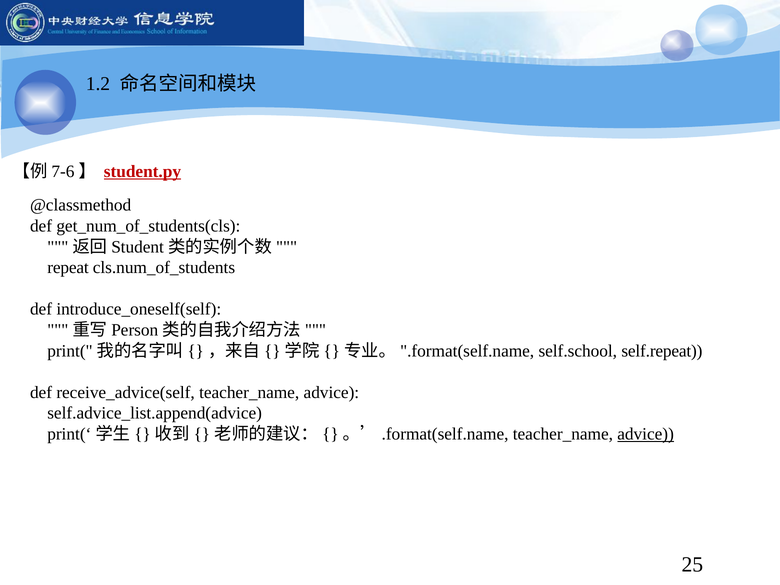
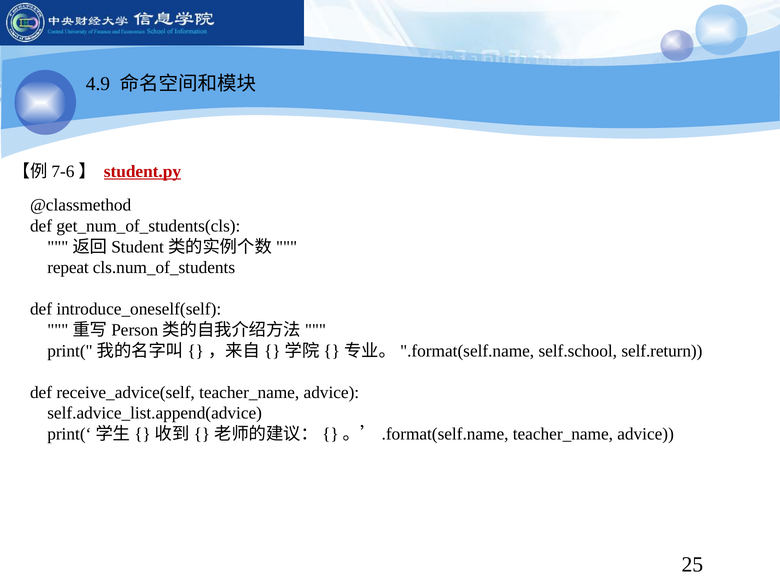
1.2: 1.2 -> 4.9
self.repeat: self.repeat -> self.return
advice at (646, 434) underline: present -> none
